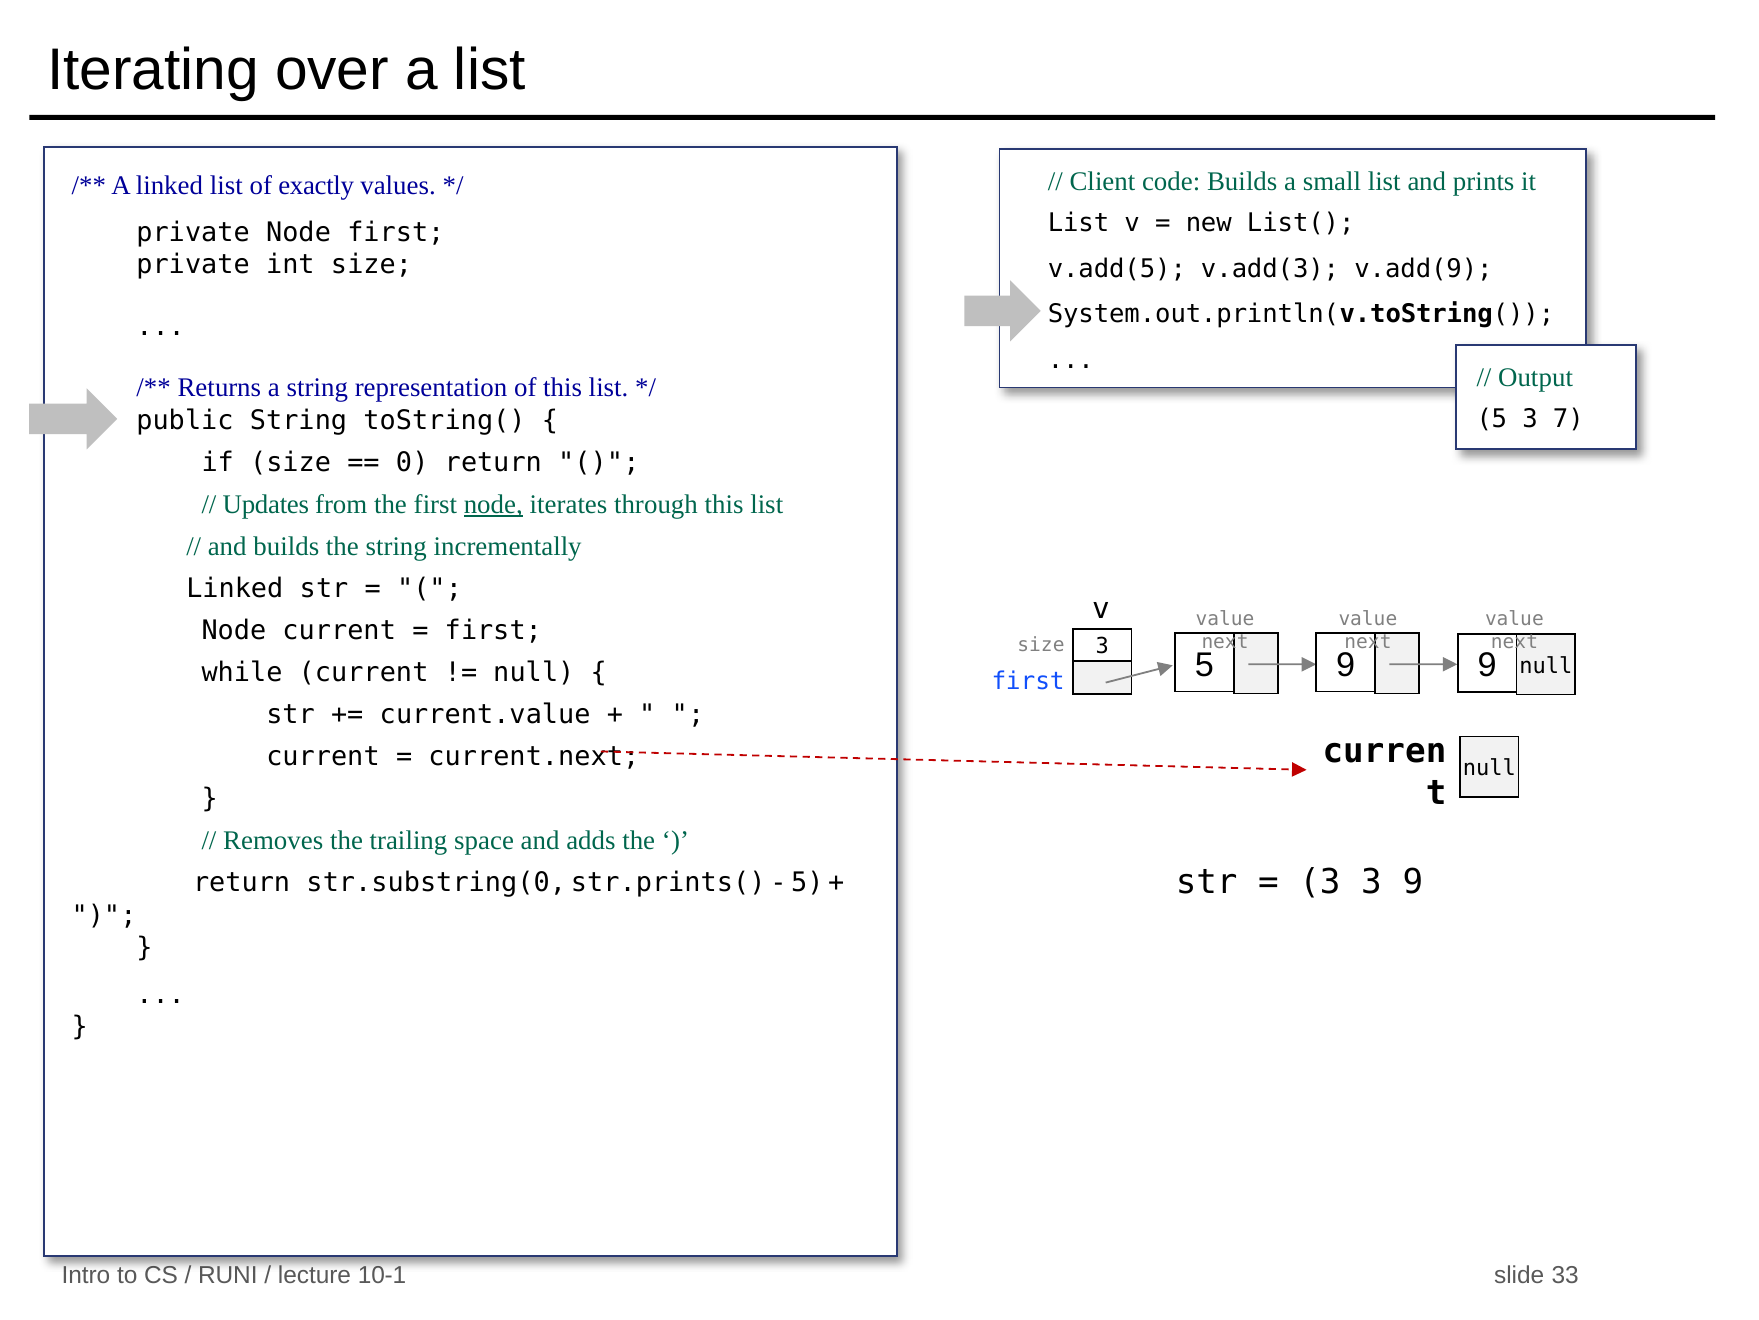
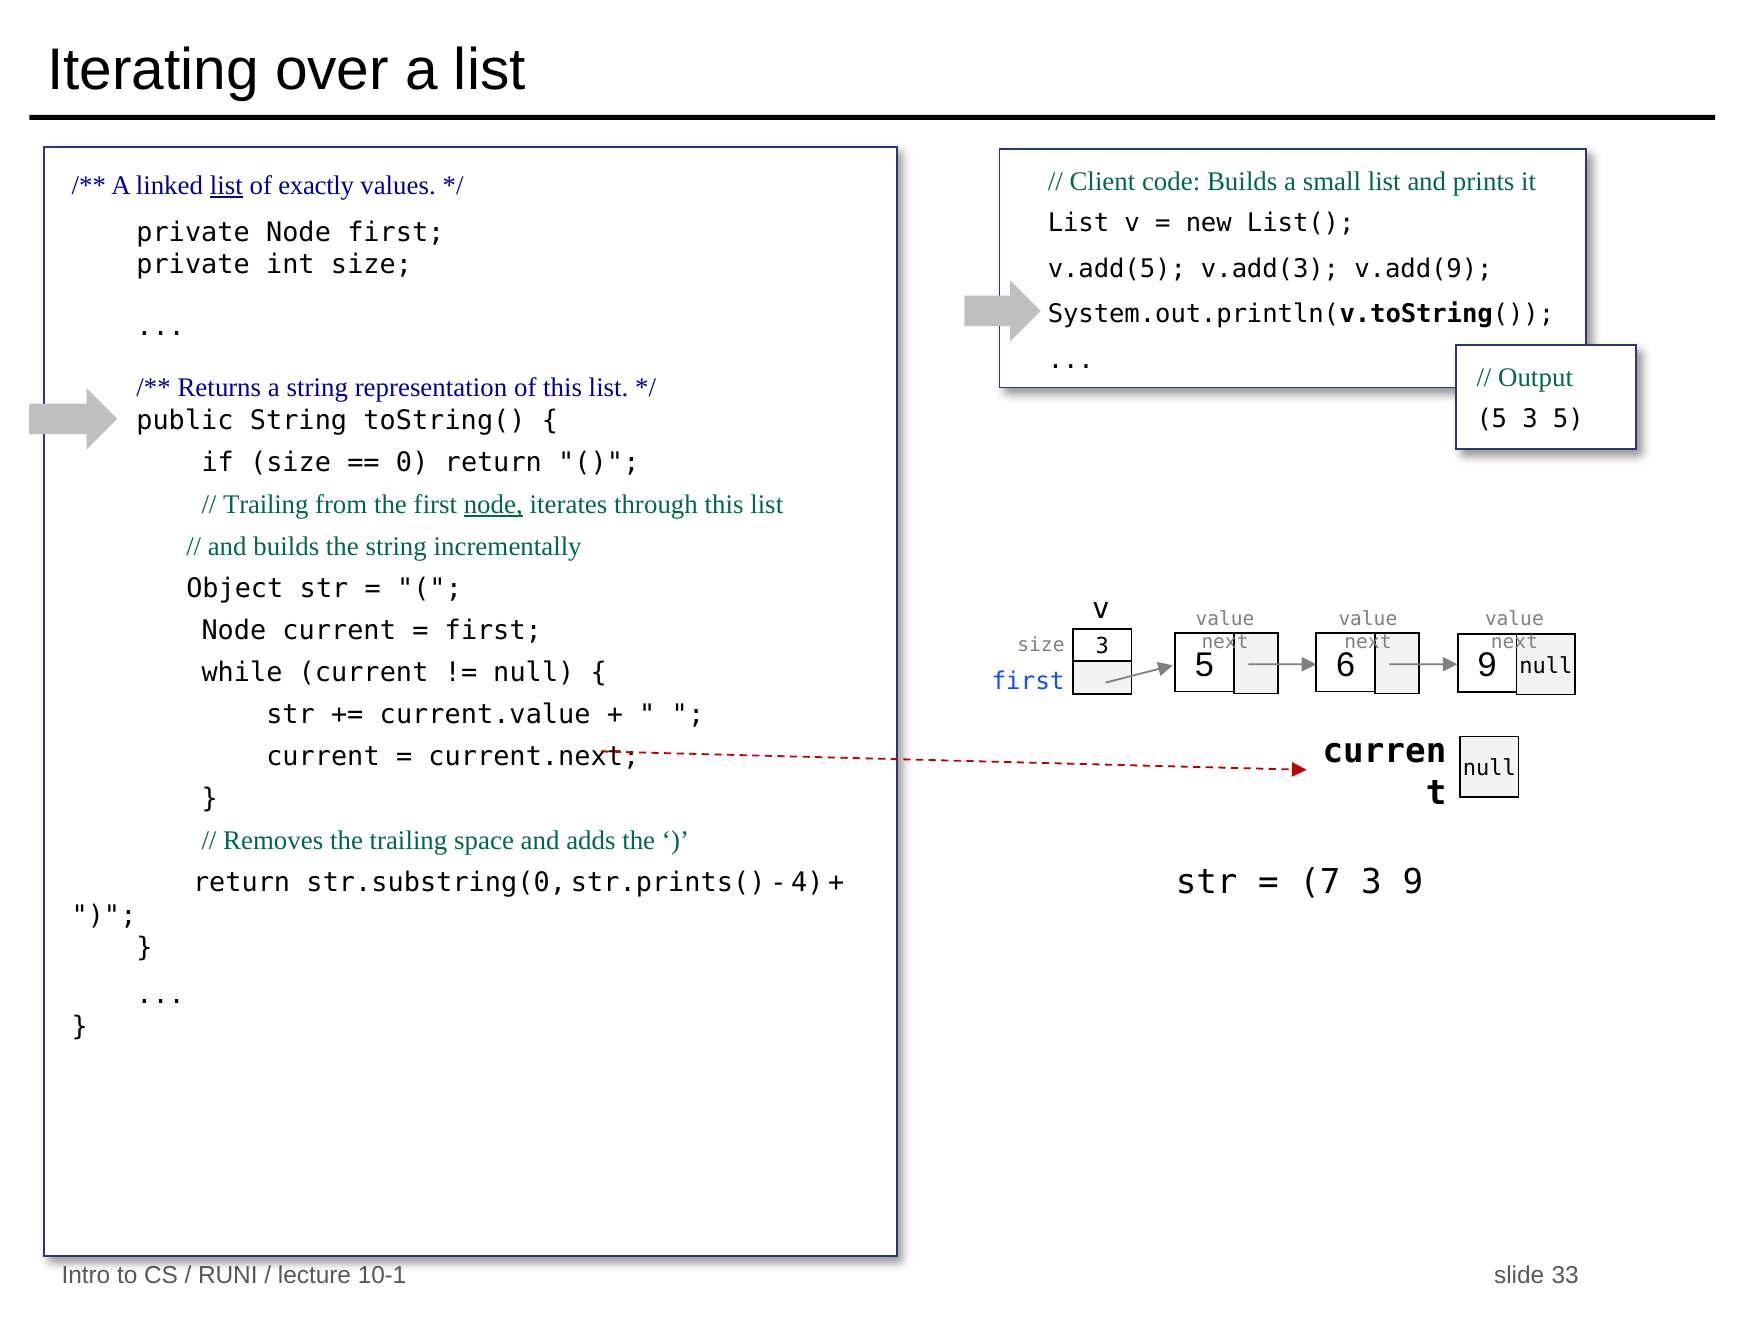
list at (226, 185) underline: none -> present
3 7: 7 -> 5
Updates at (266, 504): Updates -> Trailing
Linked at (235, 588): Linked -> Object
5 9: 9 -> 6
3 at (1320, 882): 3 -> 7
5 at (807, 882): 5 -> 4
